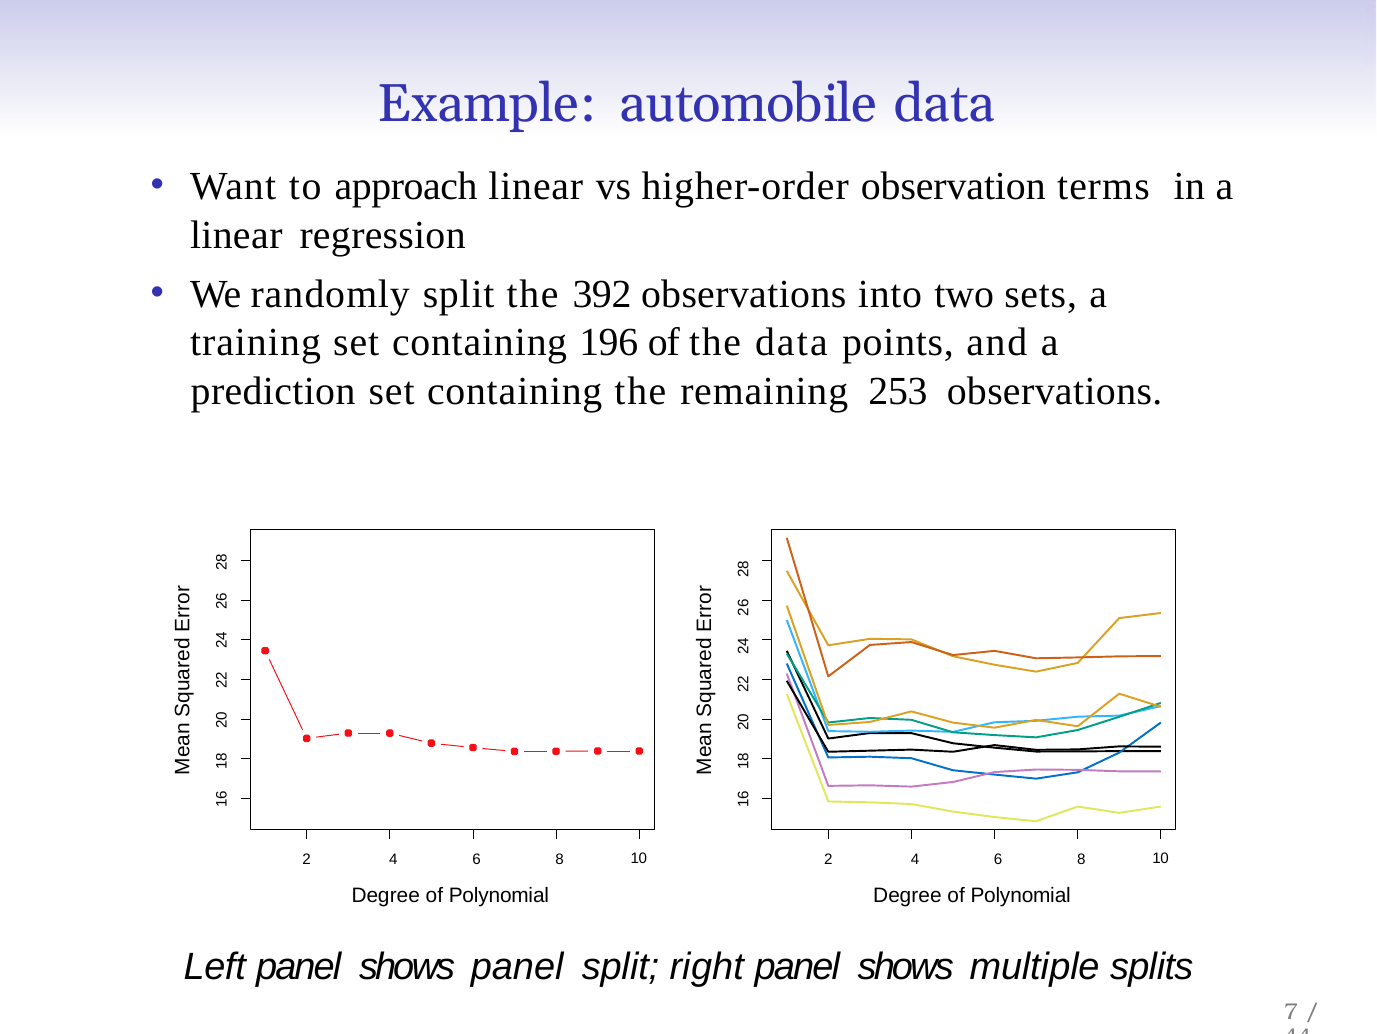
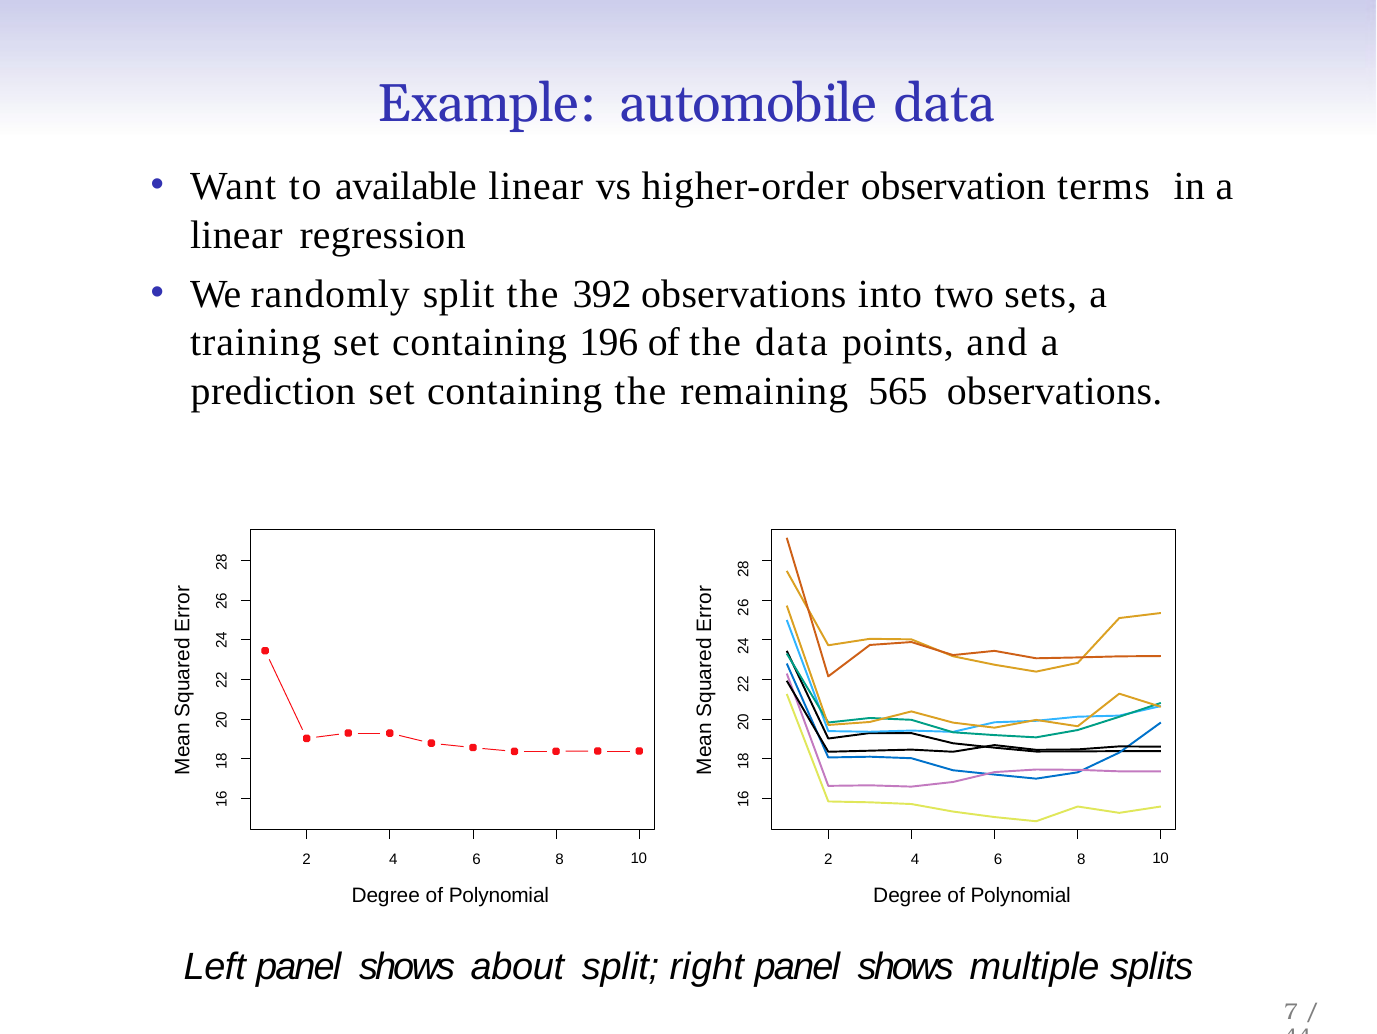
approach: approach -> available
253: 253 -> 565
shows panel: panel -> about
